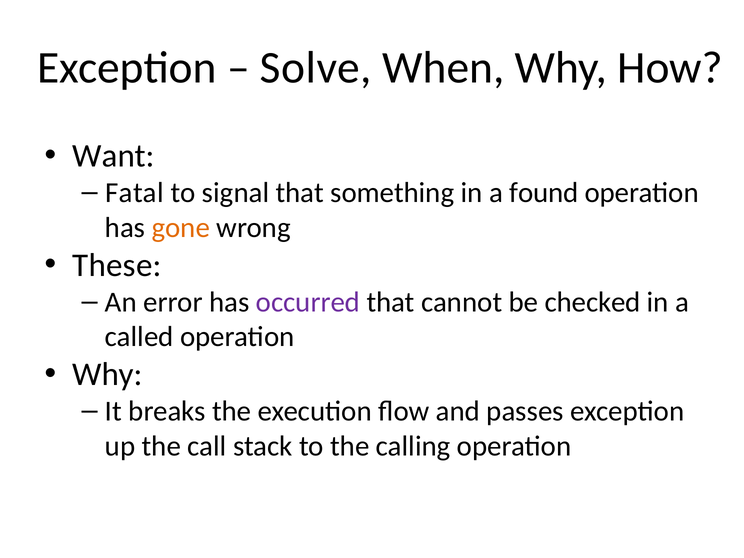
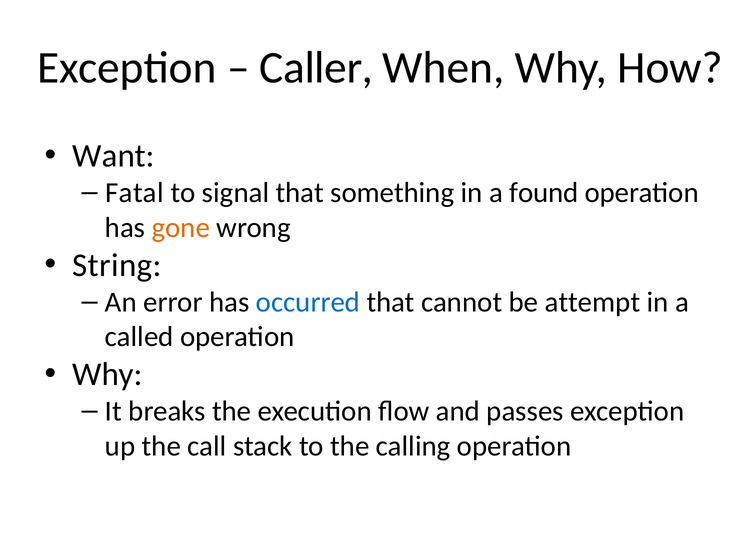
Solve: Solve -> Caller
These: These -> String
occurred colour: purple -> blue
checked: checked -> attempt
